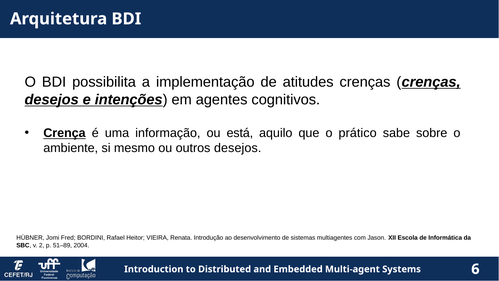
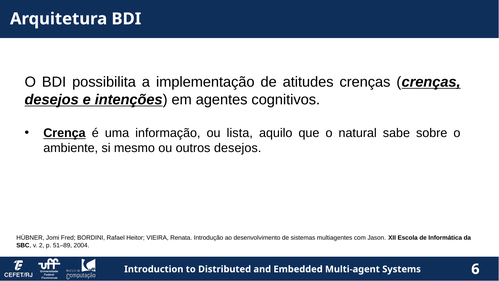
está: está -> lista
prático: prático -> natural
